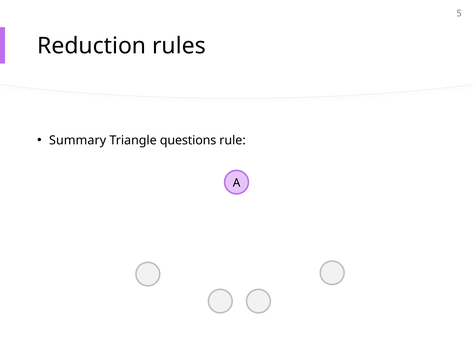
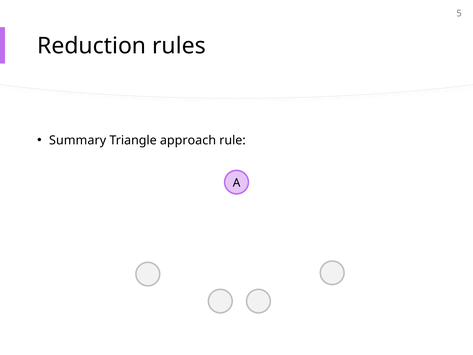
questions: questions -> approach
